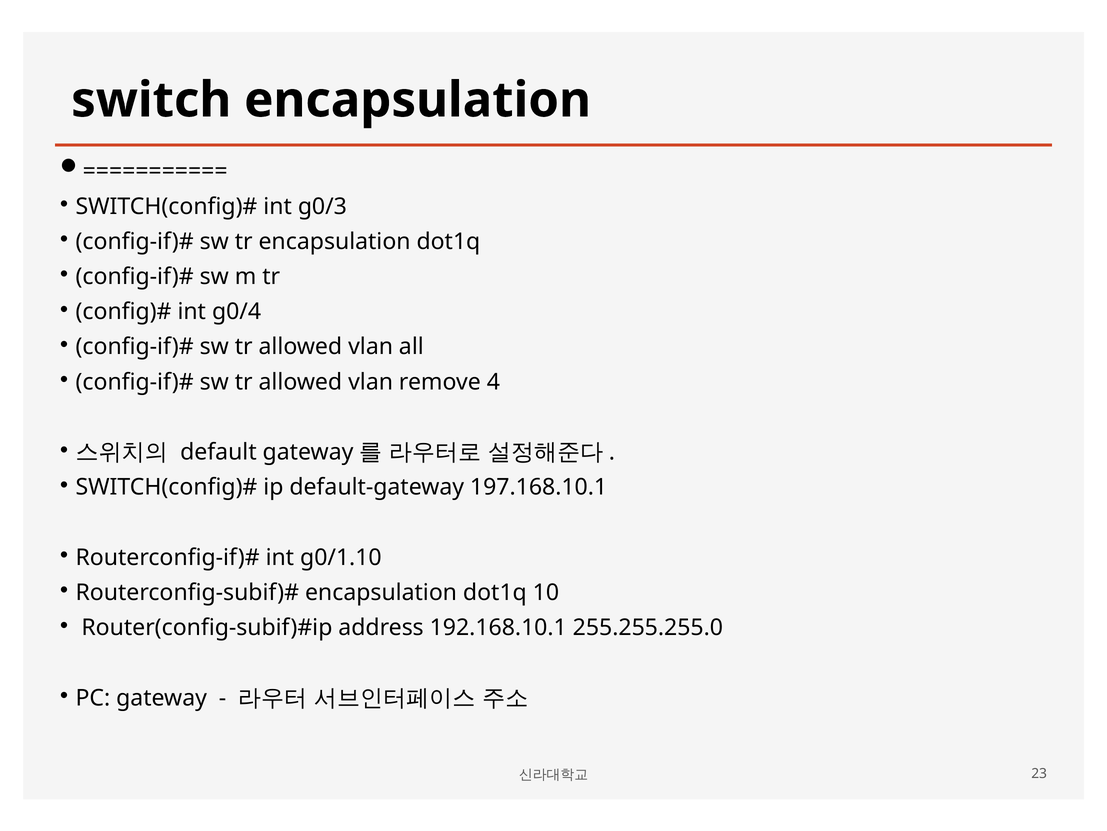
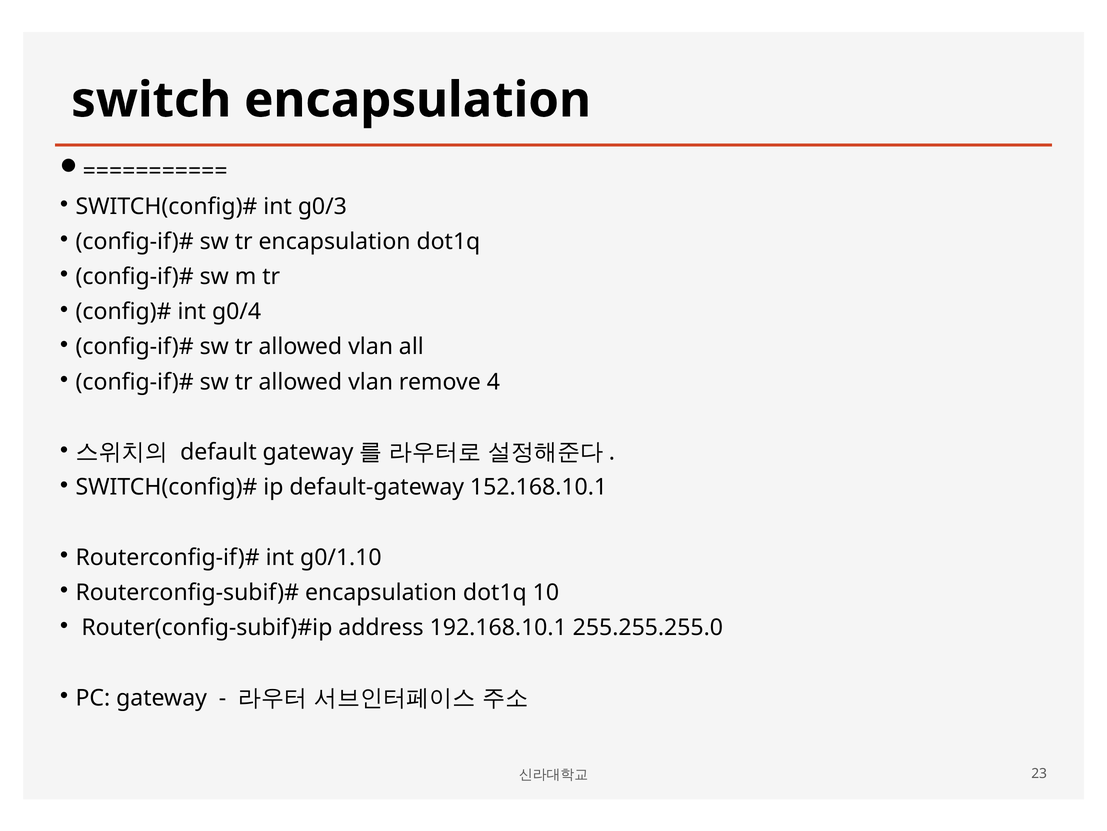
197.168.10.1: 197.168.10.1 -> 152.168.10.1
